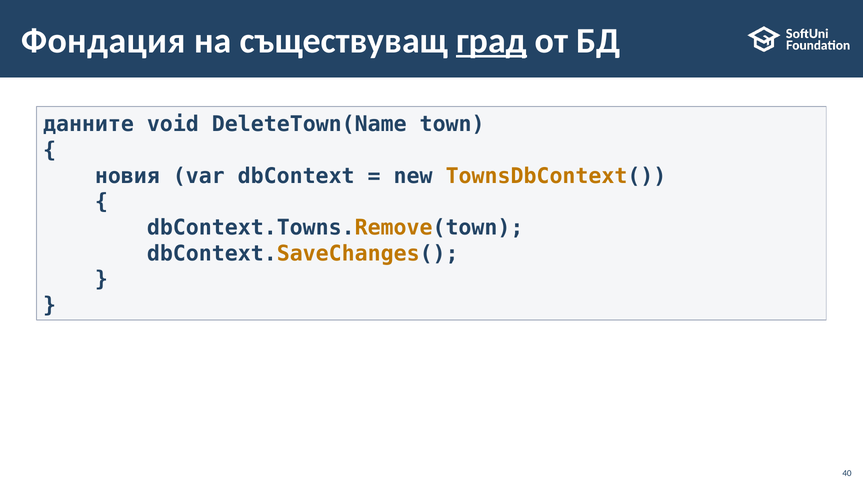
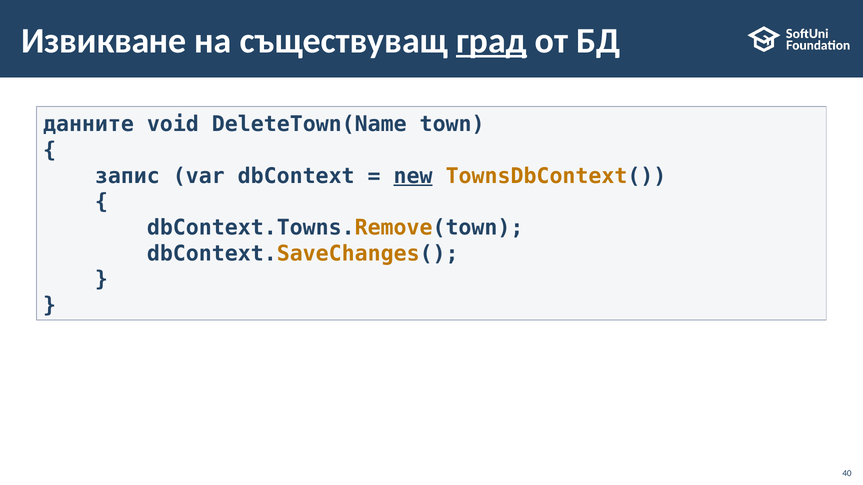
Фондация: Фондация -> Извикване
новия: новия -> запис
new underline: none -> present
